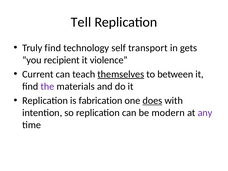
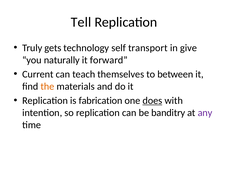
Truly find: find -> gets
gets: gets -> give
recipient: recipient -> naturally
violence: violence -> forward
themselves underline: present -> none
the colour: purple -> orange
modern: modern -> banditry
